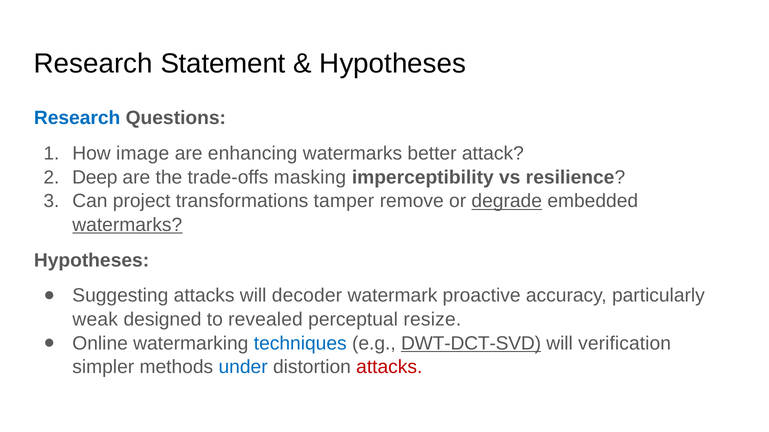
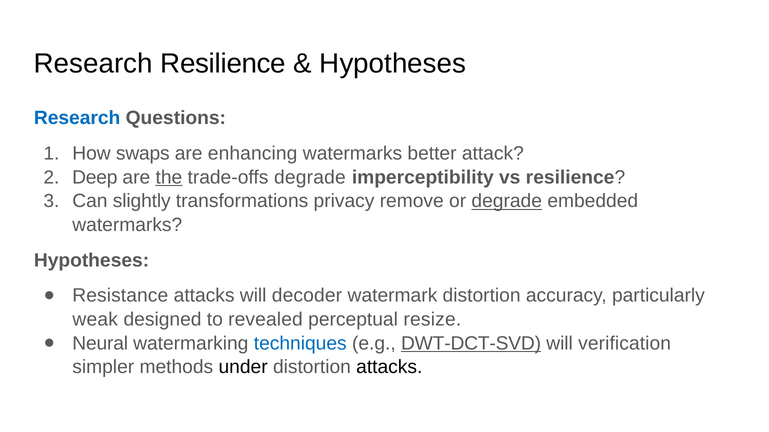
Research Statement: Statement -> Resilience
image: image -> swaps
the underline: none -> present
trade-offs masking: masking -> degrade
project: project -> slightly
tamper: tamper -> privacy
watermarks at (127, 225) underline: present -> none
Suggesting: Suggesting -> Resistance
watermark proactive: proactive -> distortion
Online: Online -> Neural
under colour: blue -> black
attacks at (389, 367) colour: red -> black
